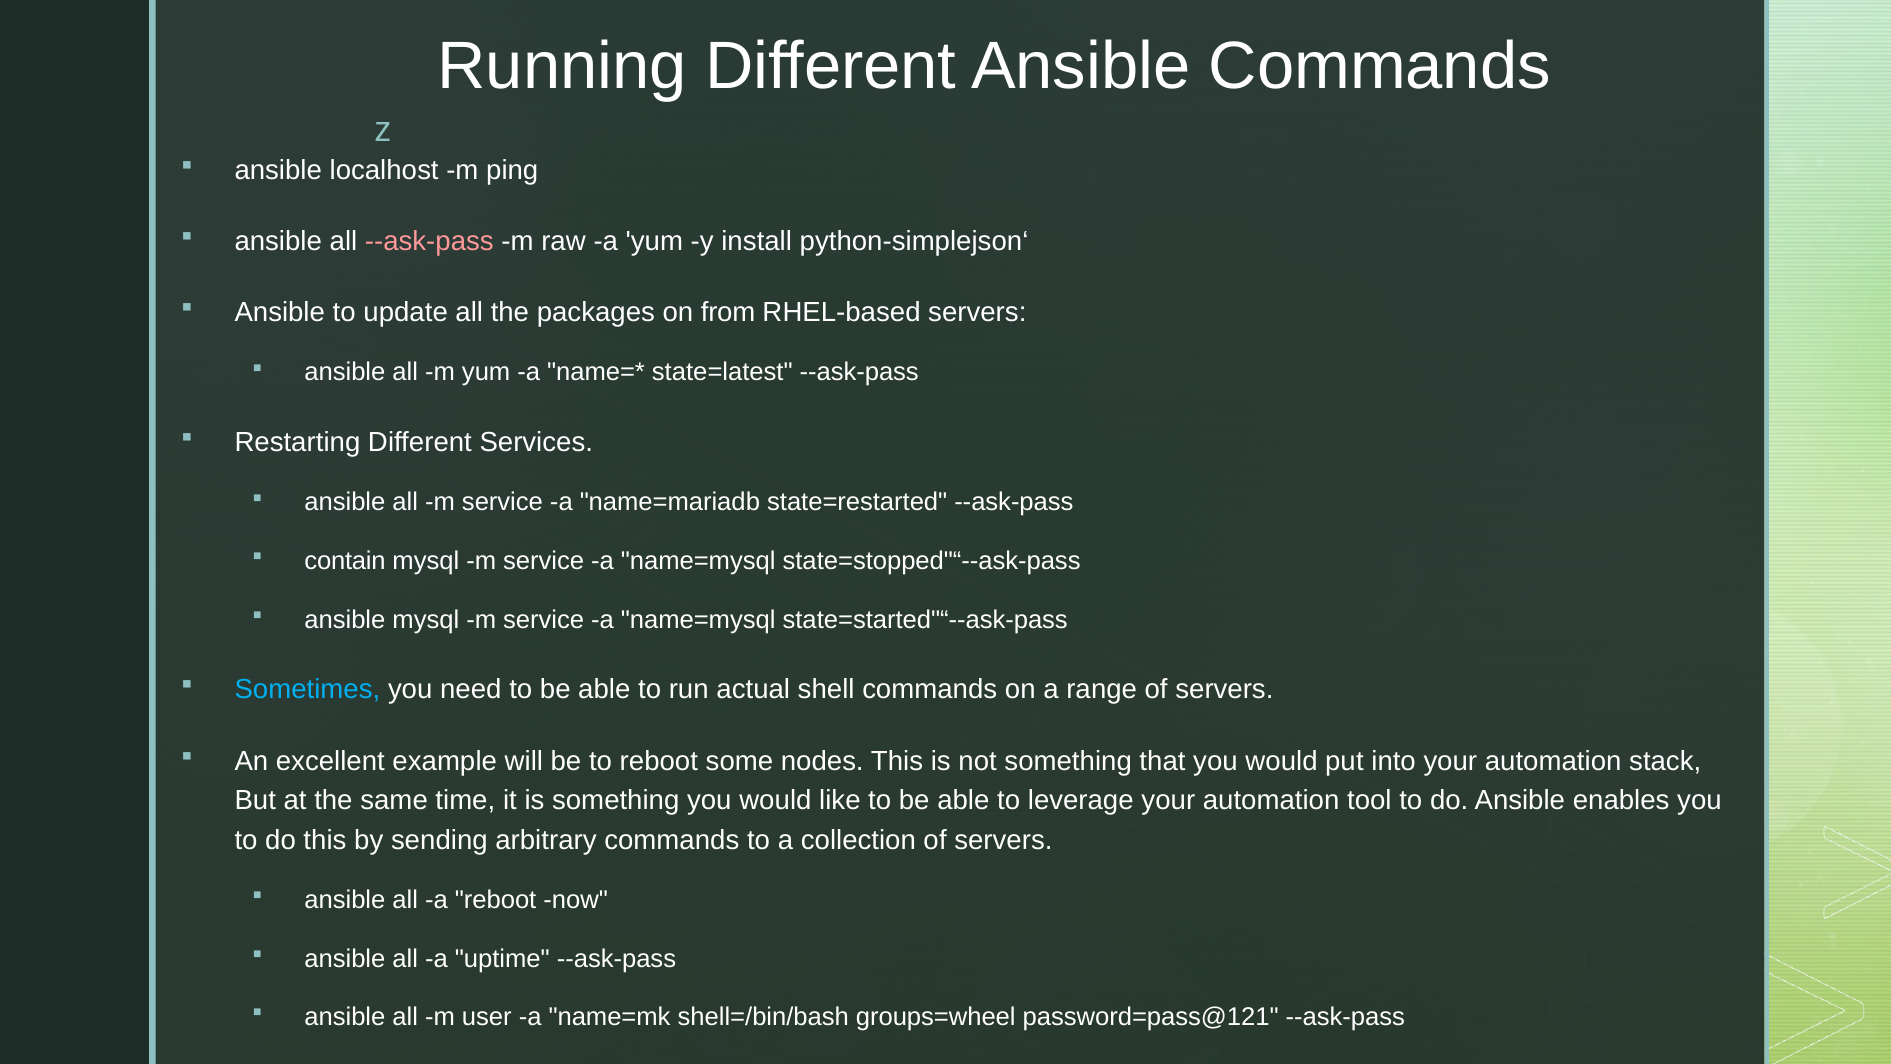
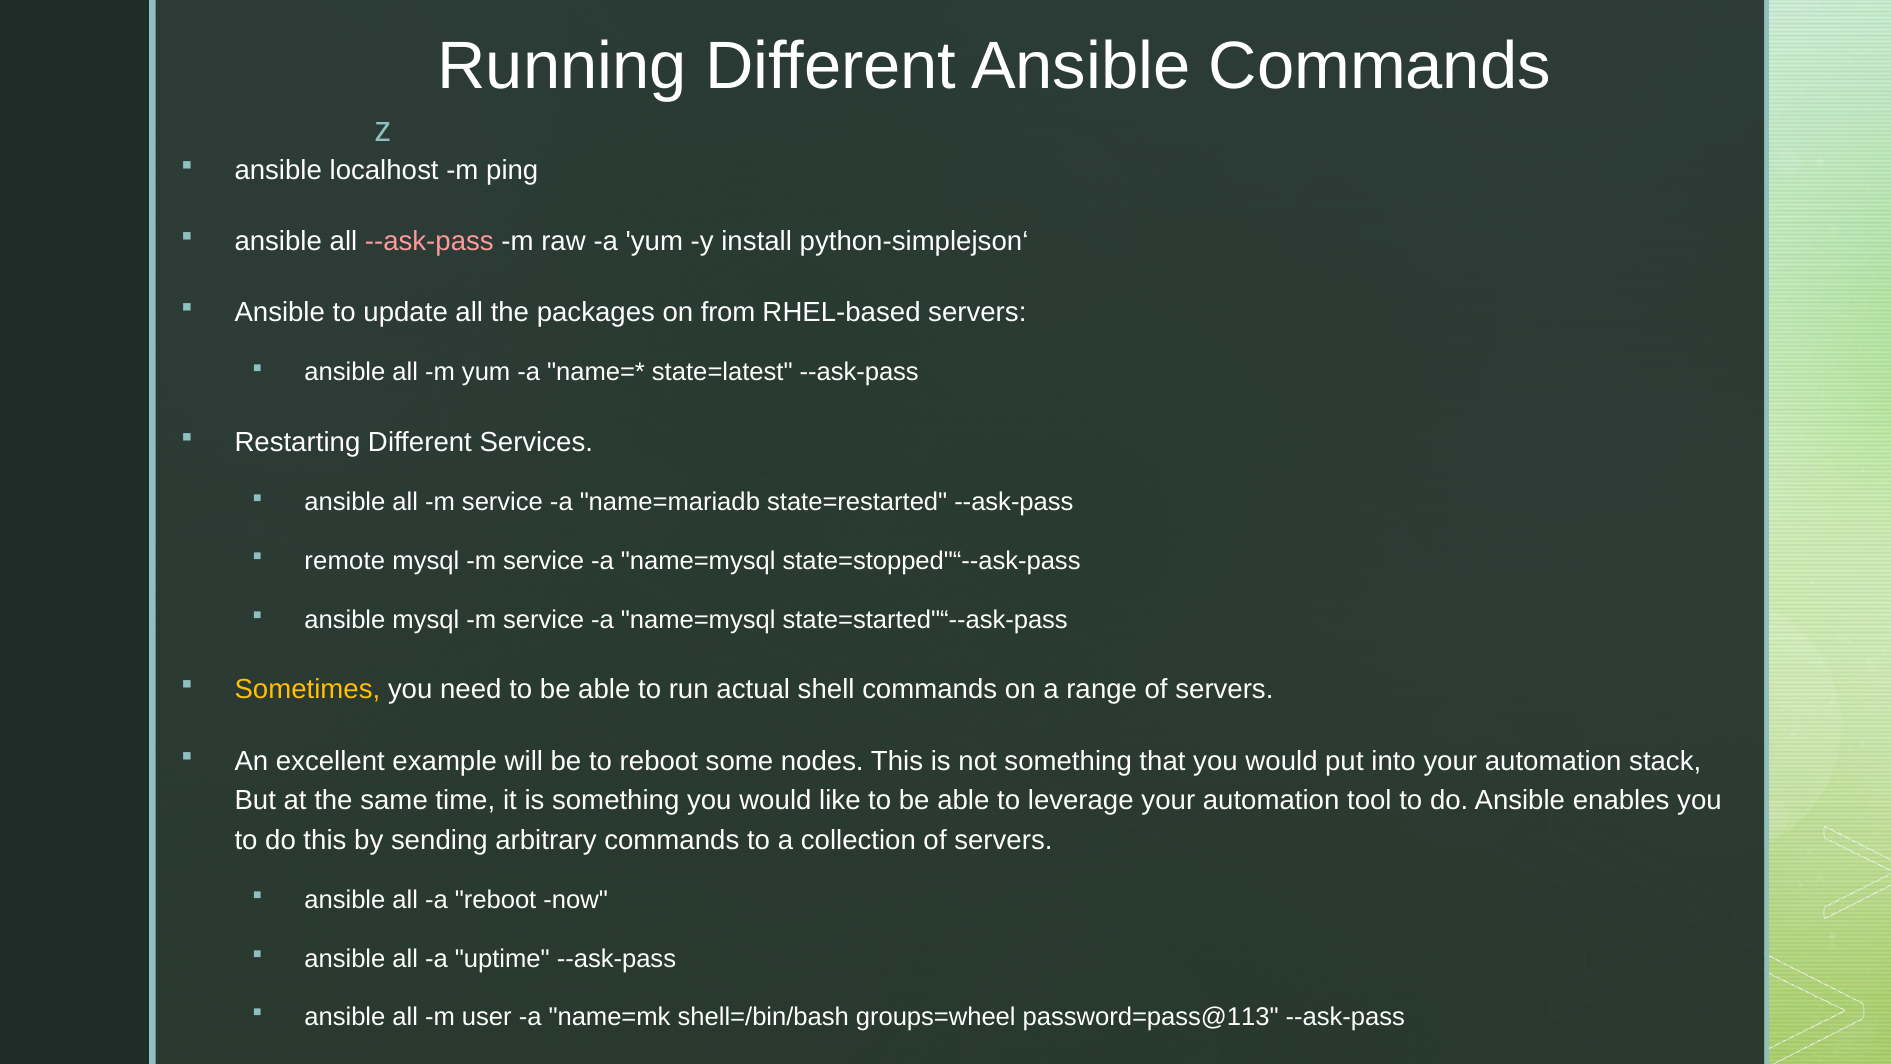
contain: contain -> remote
Sometimes colour: light blue -> yellow
password=pass@121: password=pass@121 -> password=pass@113
